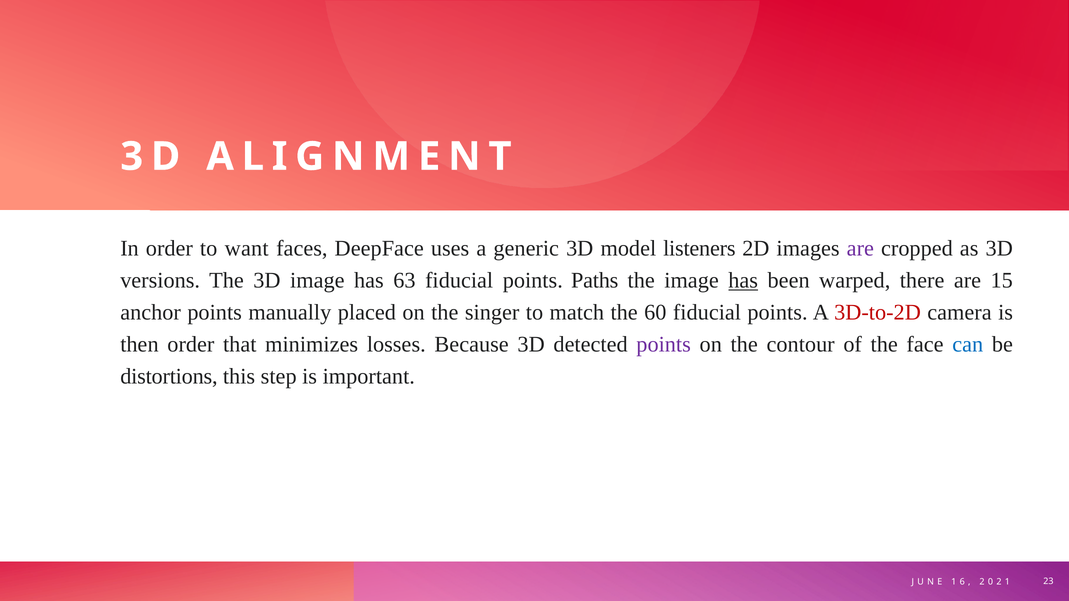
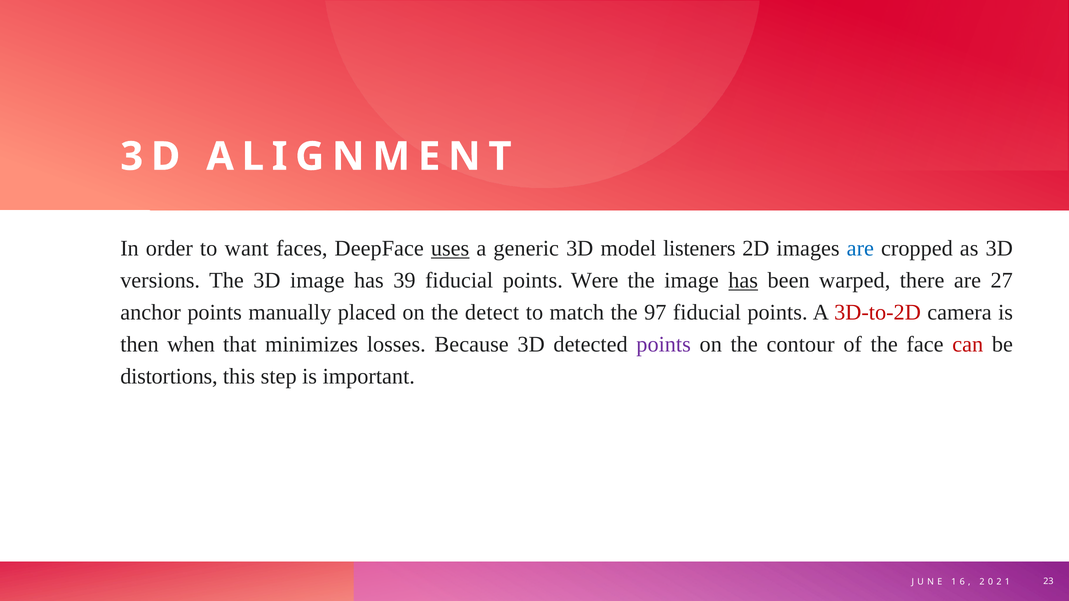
uses underline: none -> present
are at (860, 249) colour: purple -> blue
63: 63 -> 39
Paths: Paths -> Were
15: 15 -> 27
singer: singer -> detect
60: 60 -> 97
then order: order -> when
can colour: blue -> red
